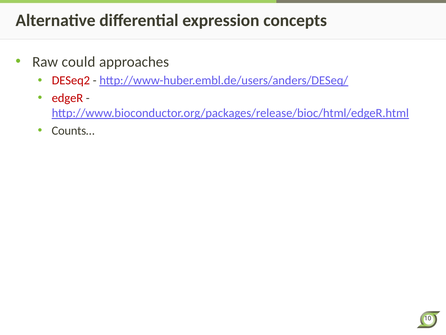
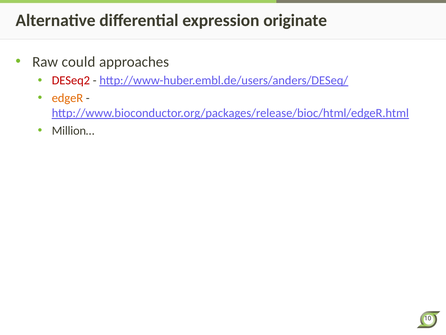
concepts: concepts -> originate
edgeR colour: red -> orange
Counts…: Counts… -> Million…
